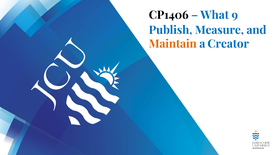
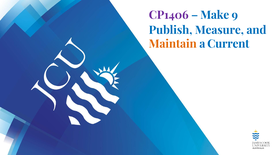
CP1406 colour: black -> purple
What: What -> Make
Creator: Creator -> Current
